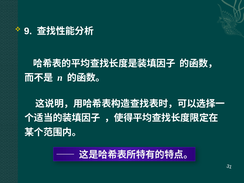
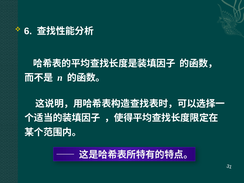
9: 9 -> 6
